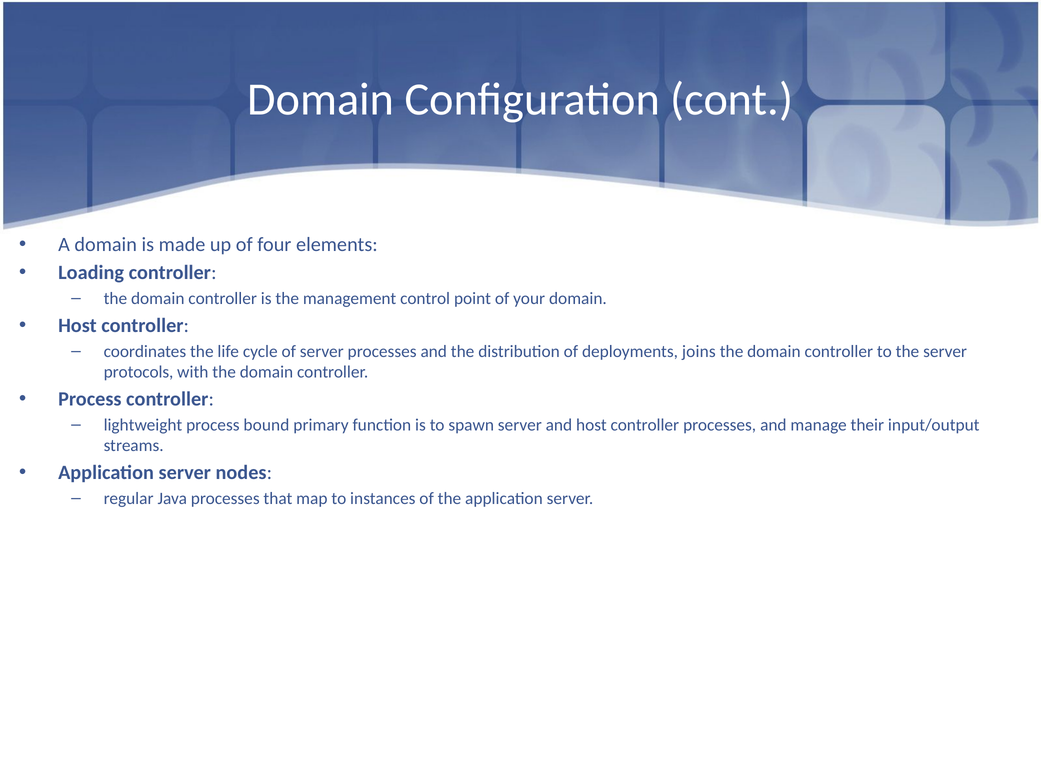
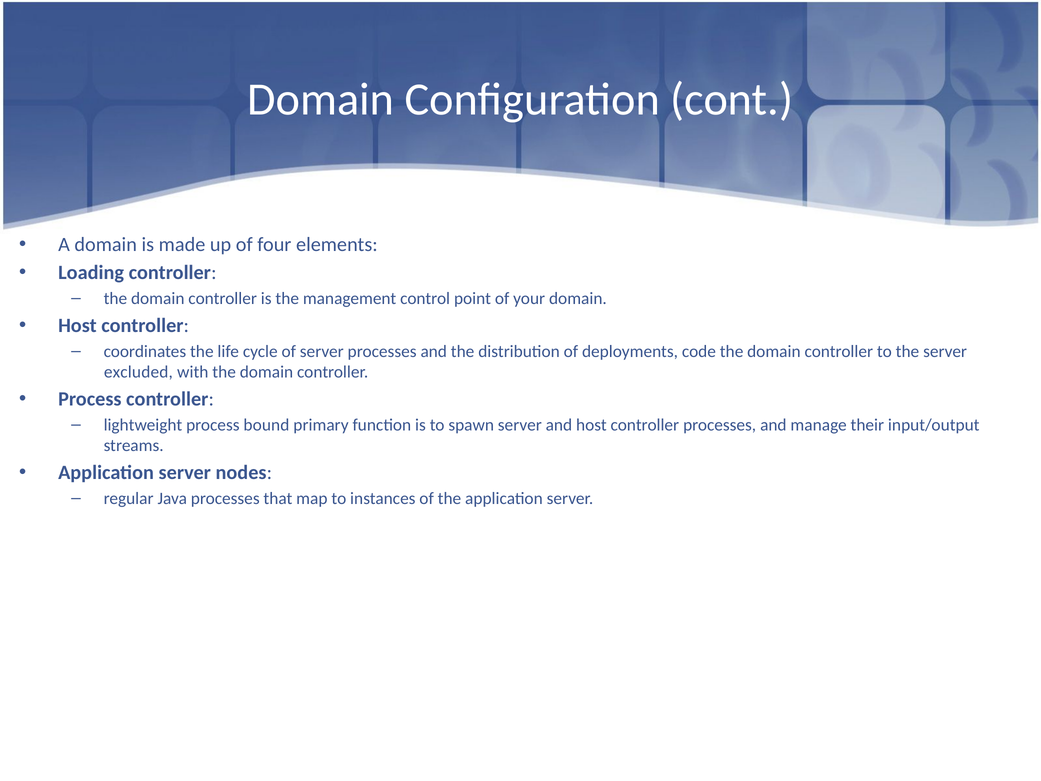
joins: joins -> code
protocols: protocols -> excluded
